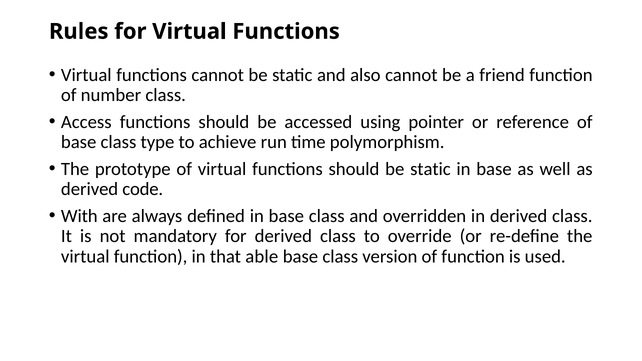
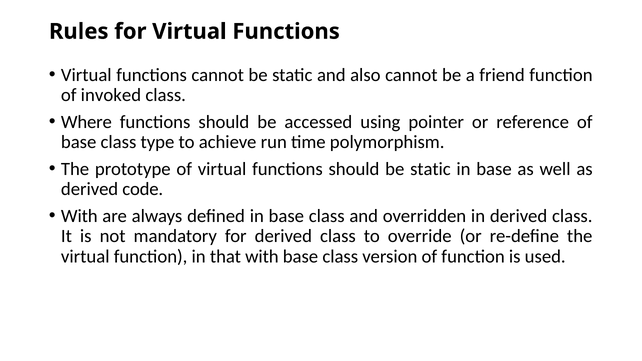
number: number -> invoked
Access: Access -> Where
that able: able -> with
